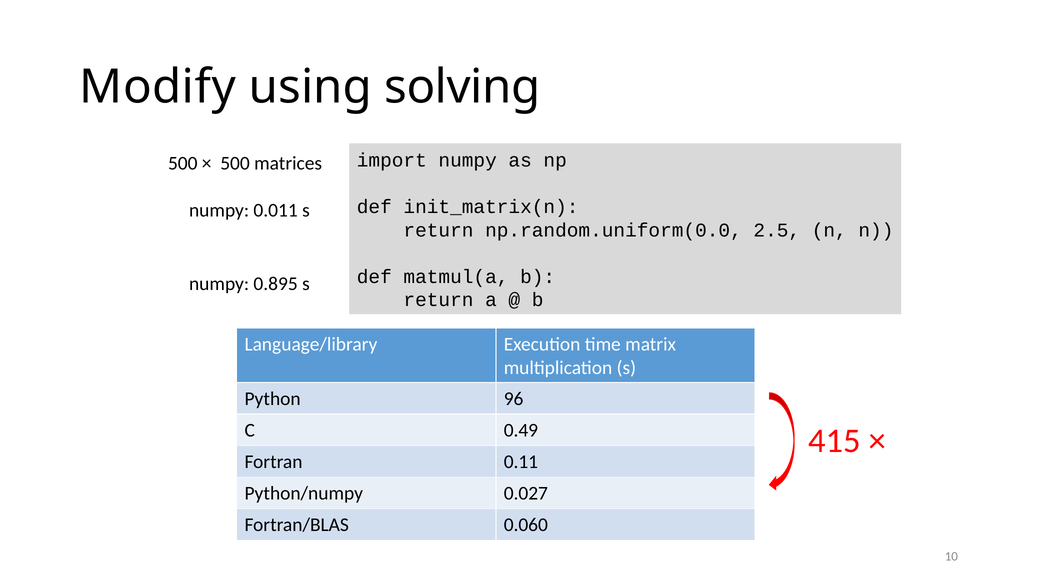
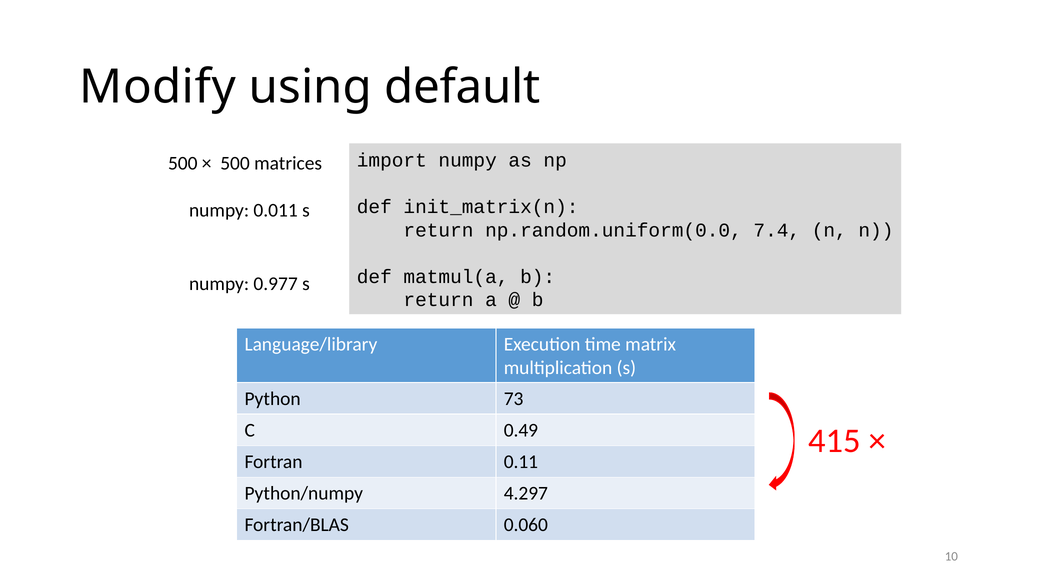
solving: solving -> default
2.5: 2.5 -> 7.4
0.895: 0.895 -> 0.977
96: 96 -> 73
0.027: 0.027 -> 4.297
